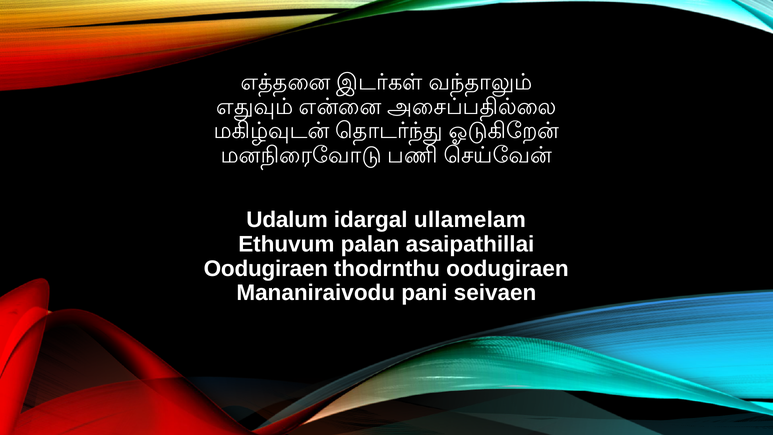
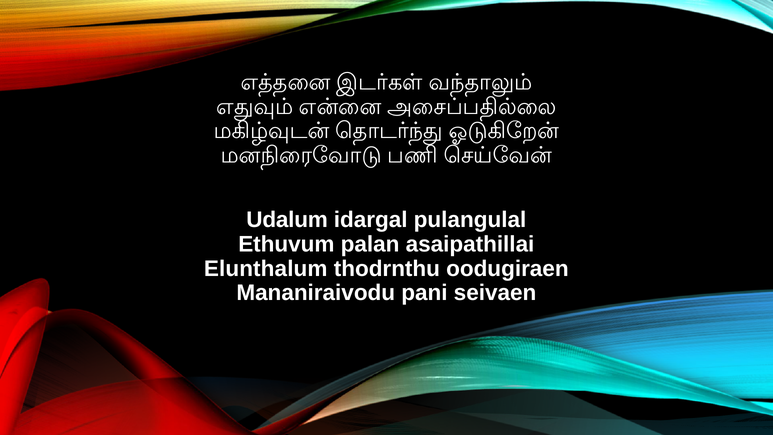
ullamelam: ullamelam -> pulangulal
Oodugiraen at (266, 269): Oodugiraen -> Elunthalum
